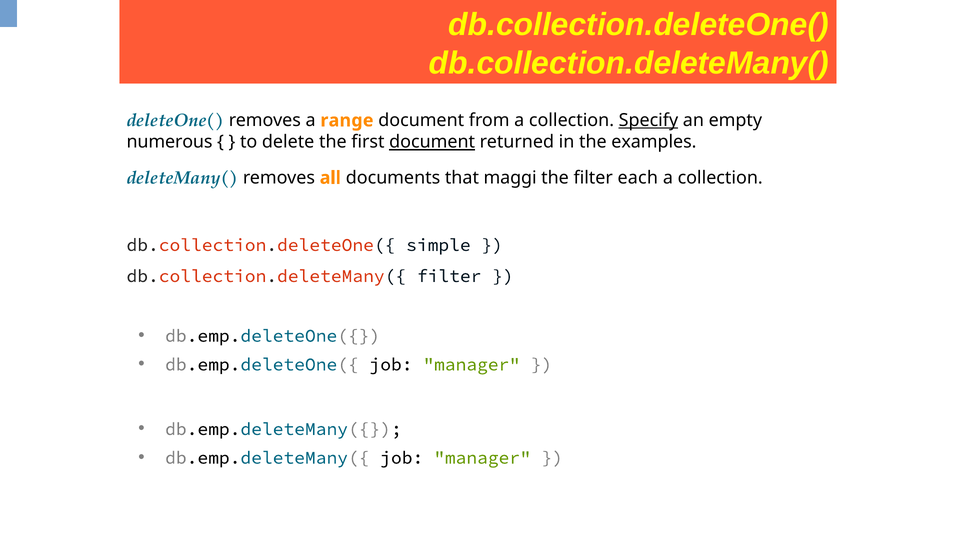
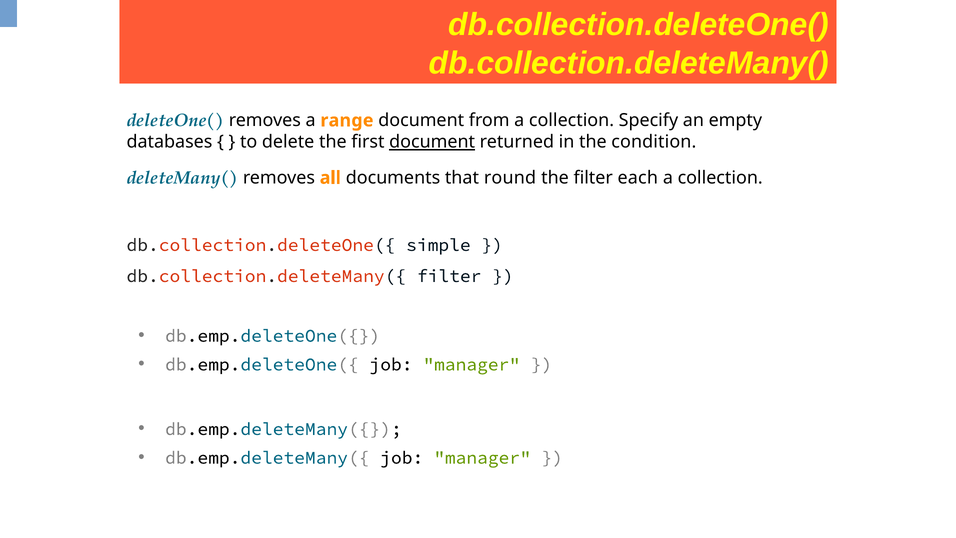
Specify underline: present -> none
numerous: numerous -> databases
examples: examples -> condition
maggi: maggi -> round
